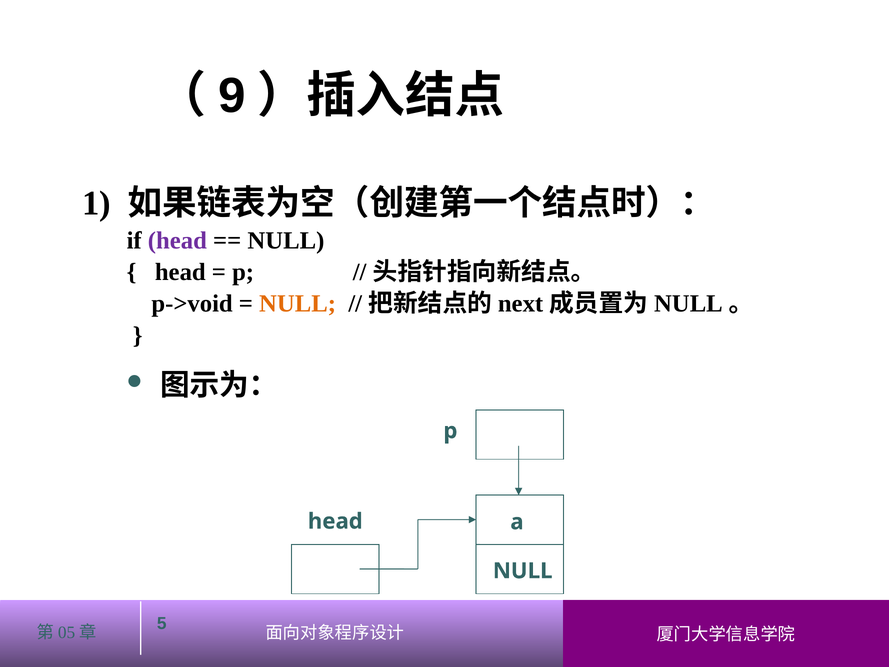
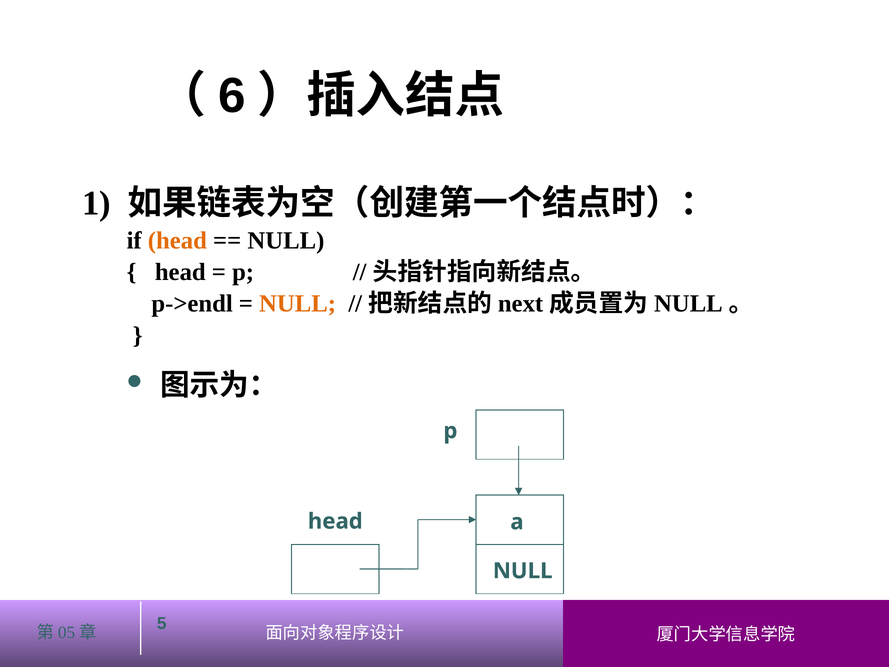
9: 9 -> 6
head at (177, 240) colour: purple -> orange
p->void: p->void -> p->endl
